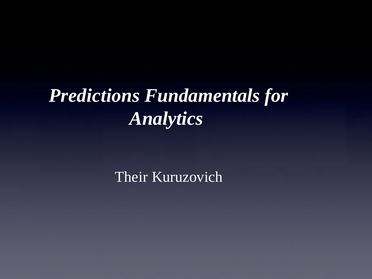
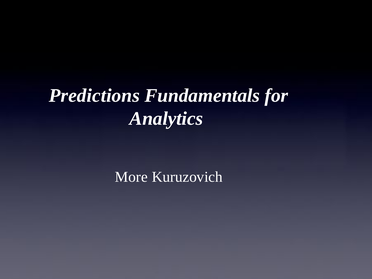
Their: Their -> More
